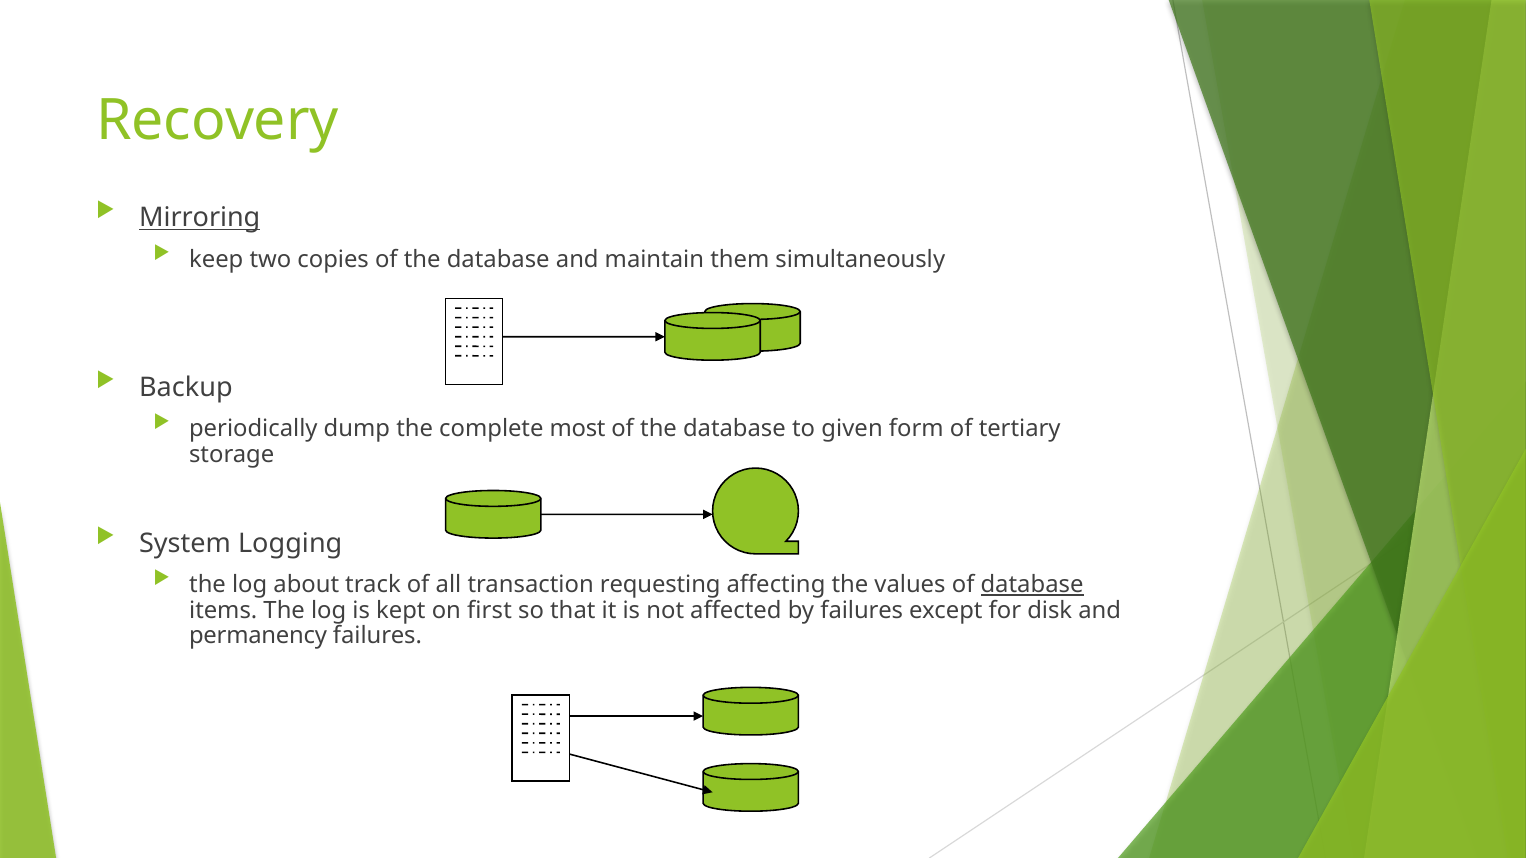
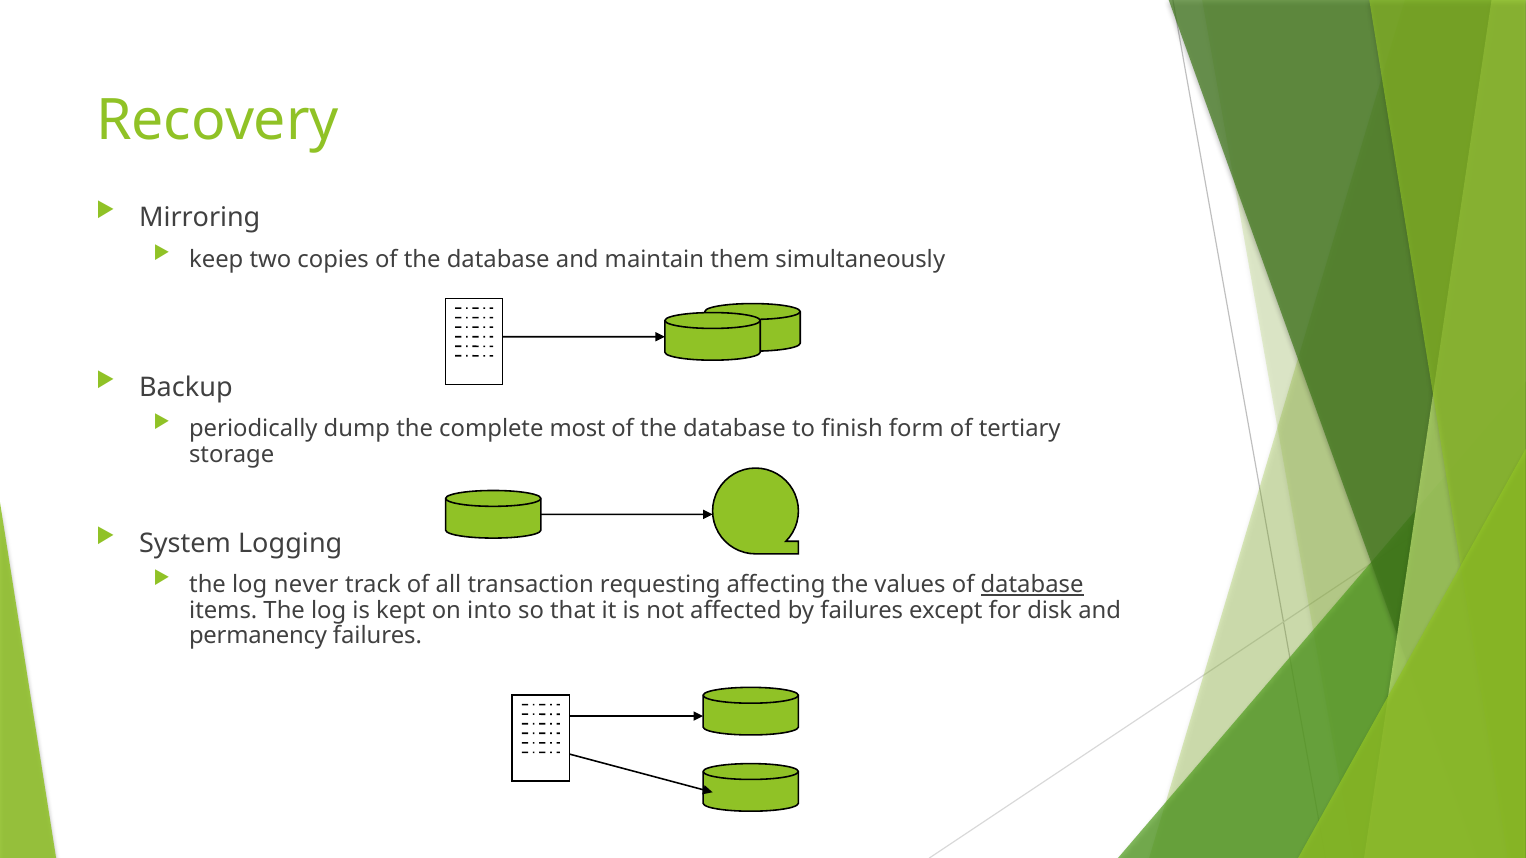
Mirroring underline: present -> none
given: given -> finish
about: about -> never
first: first -> into
